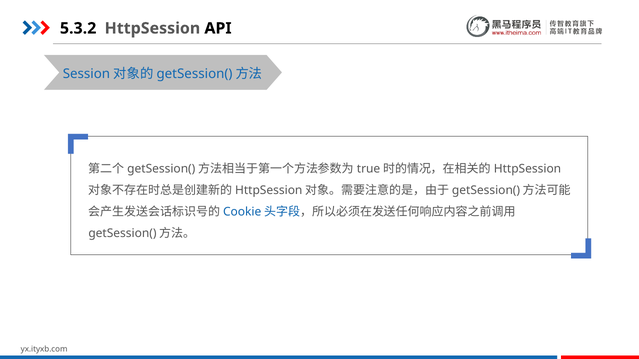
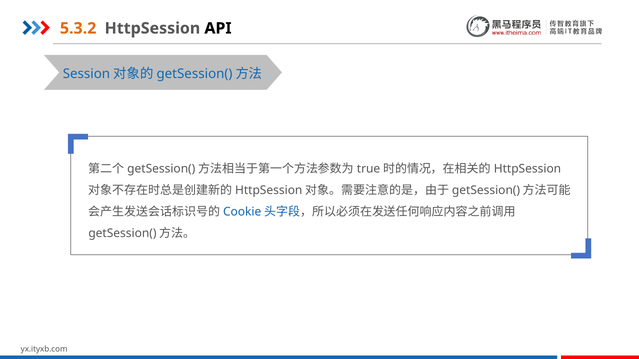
5.3.2 colour: black -> orange
